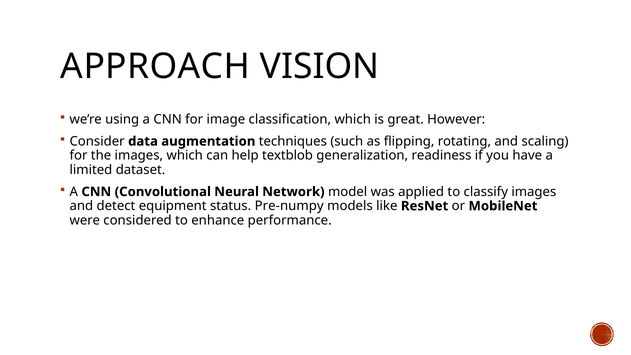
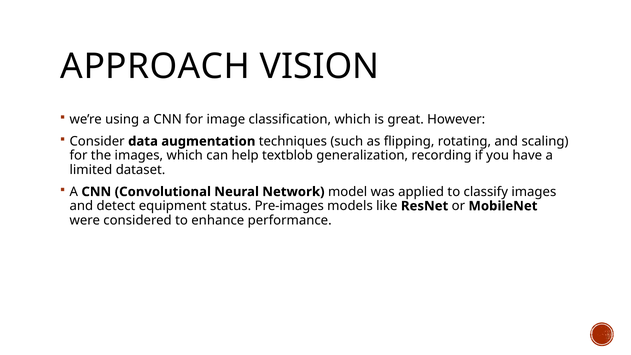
readiness: readiness -> recording
Pre-numpy: Pre-numpy -> Pre-images
